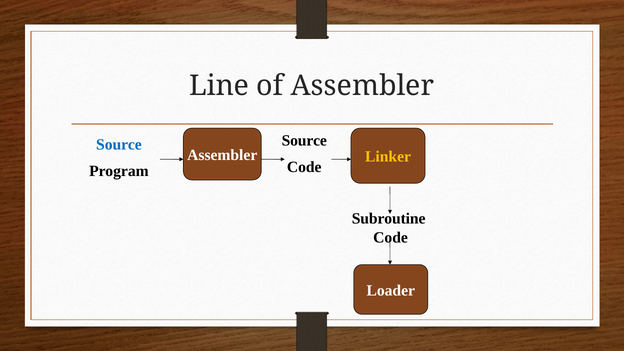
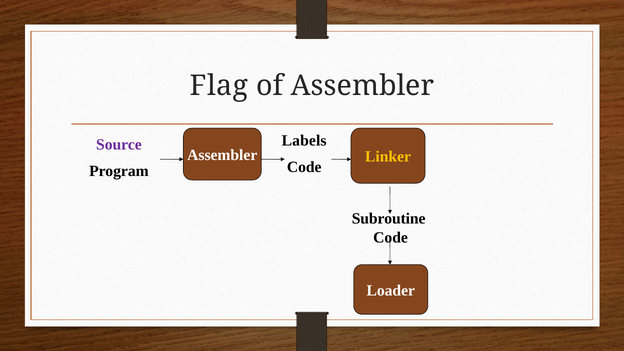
Line: Line -> Flag
Source at (304, 141): Source -> Labels
Source at (119, 145) colour: blue -> purple
